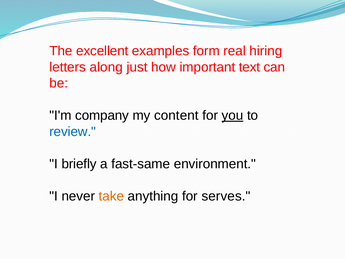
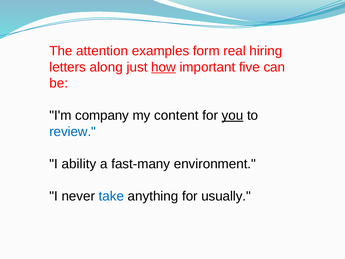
excellent: excellent -> attention
how underline: none -> present
text: text -> five
briefly: briefly -> ability
fast-same: fast-same -> fast-many
take colour: orange -> blue
serves: serves -> usually
